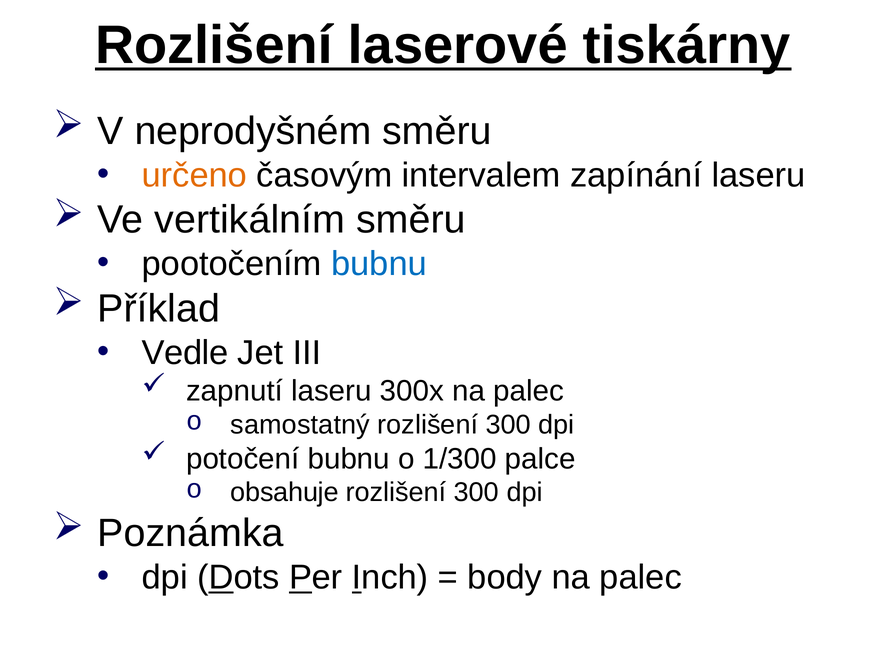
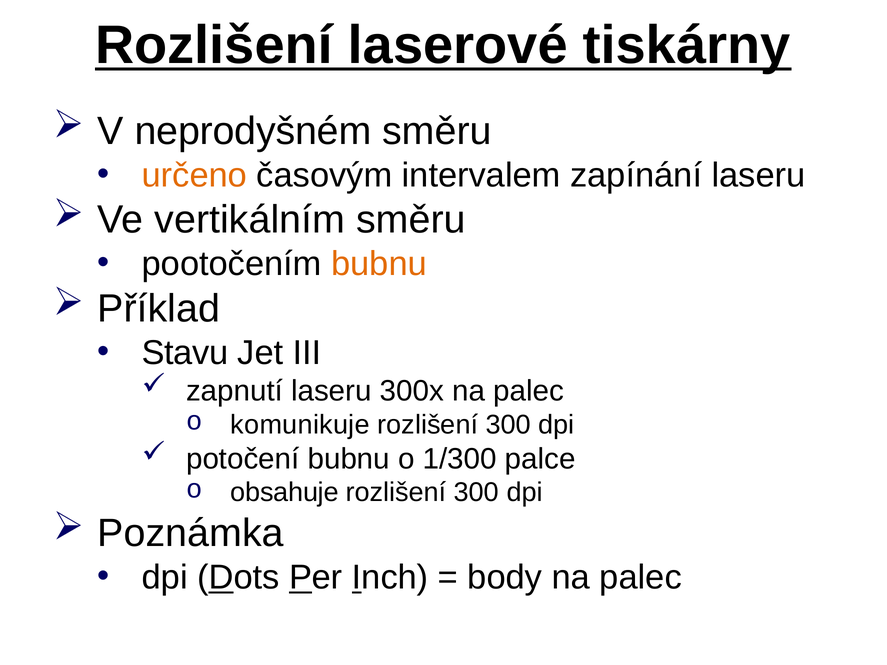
bubnu at (379, 264) colour: blue -> orange
Vedle: Vedle -> Stavu
samostatný: samostatný -> komunikuje
